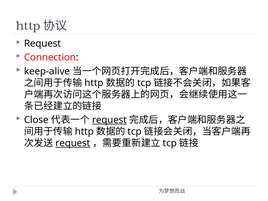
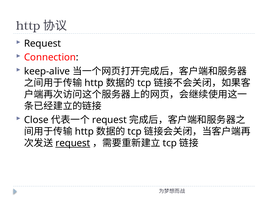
request at (109, 120) underline: present -> none
